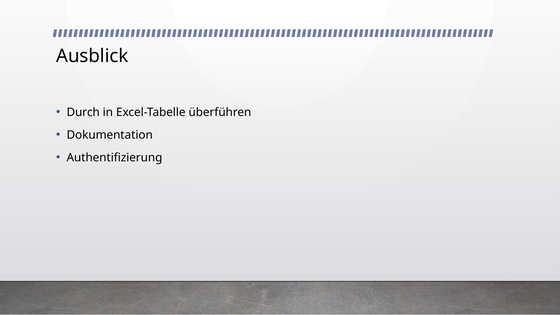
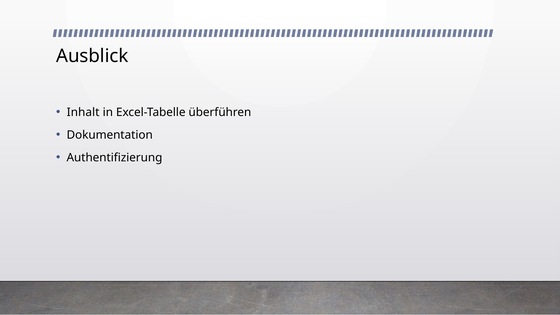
Durch: Durch -> Inhalt
